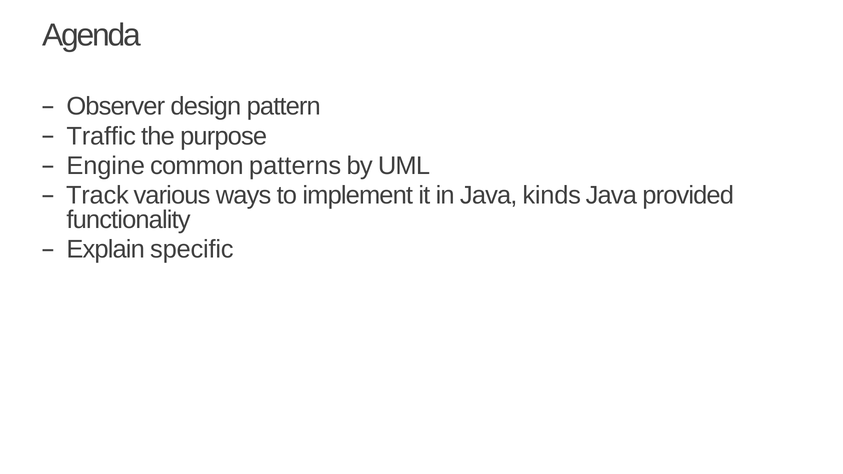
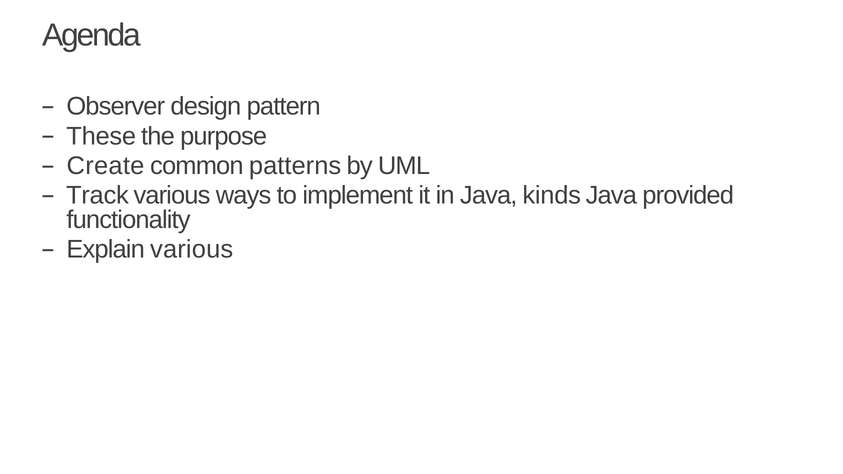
Traffic: Traffic -> These
Engine: Engine -> Create
Explain specific: specific -> various
